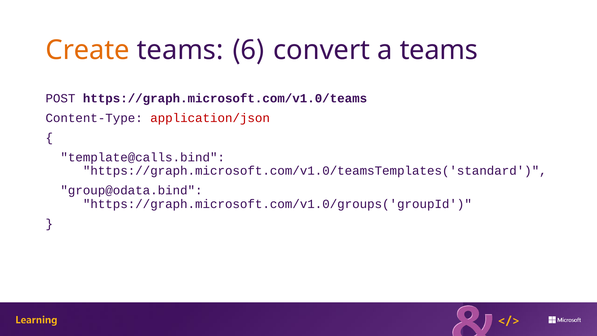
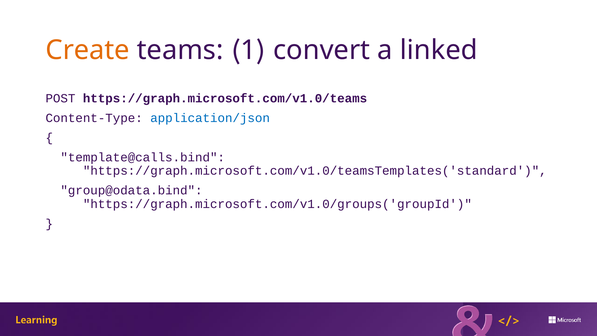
6: 6 -> 1
a teams: teams -> linked
application/json colour: red -> blue
